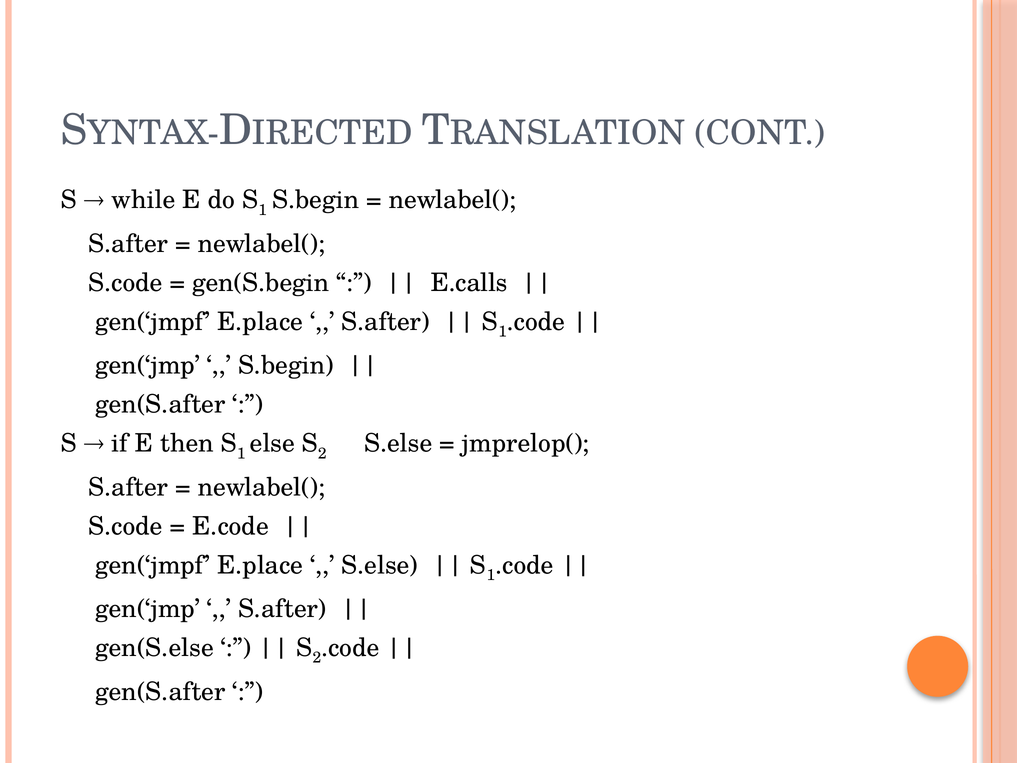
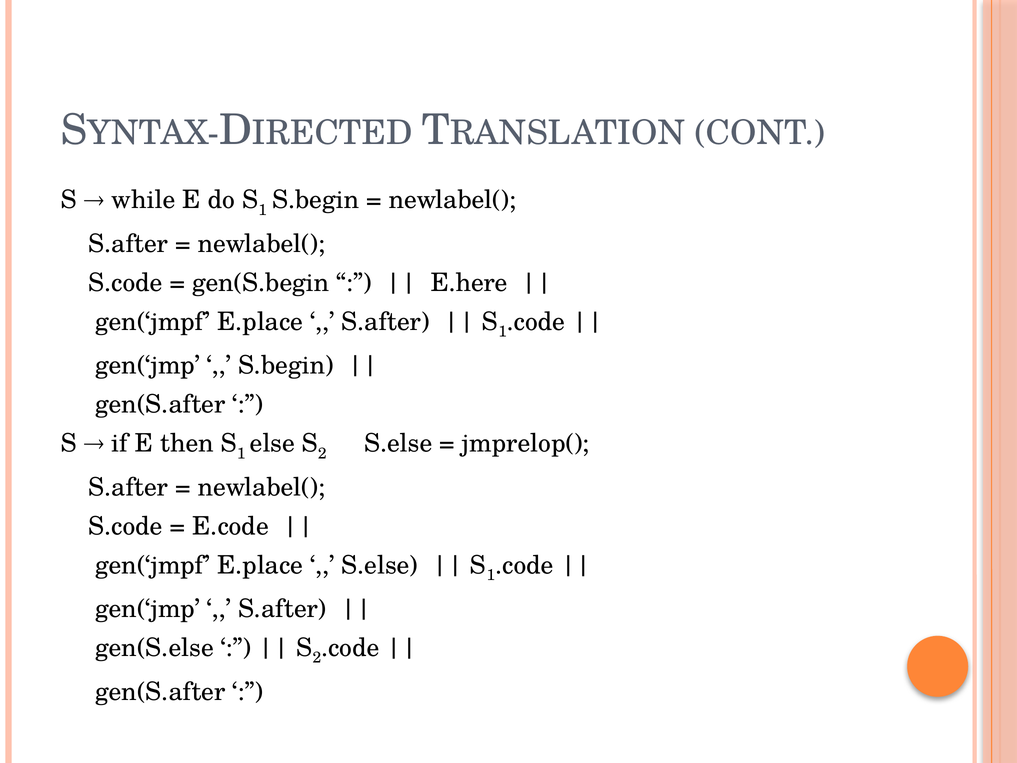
E.calls: E.calls -> E.here
